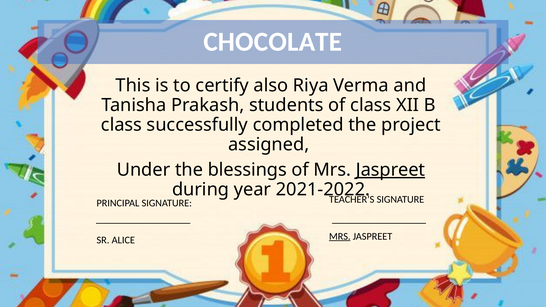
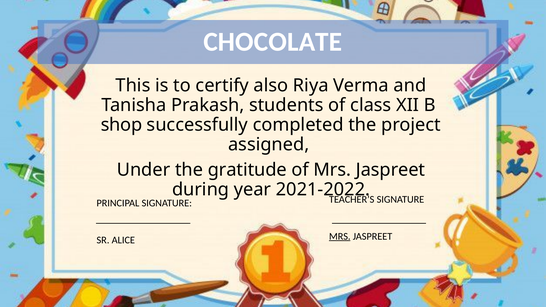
class at (121, 125): class -> shop
blessings: blessings -> gratitude
Jaspreet at (390, 170) underline: present -> none
